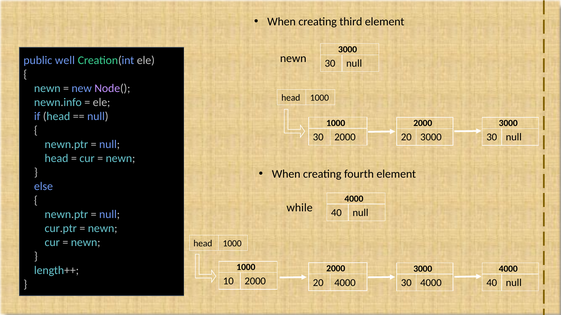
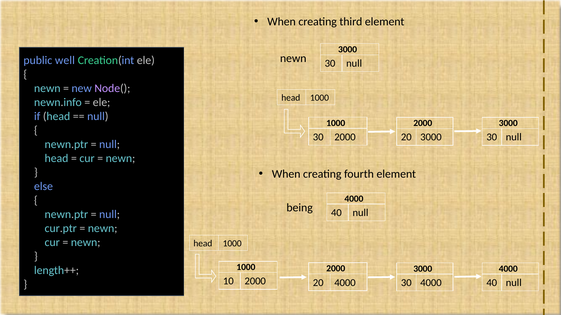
while: while -> being
